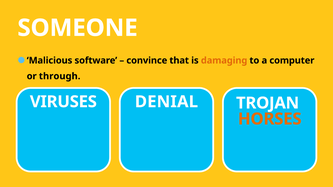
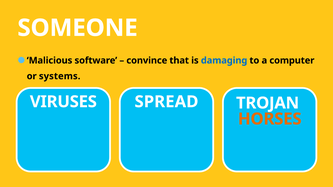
damaging colour: orange -> blue
through: through -> systems
DENIAL: DENIAL -> SPREAD
